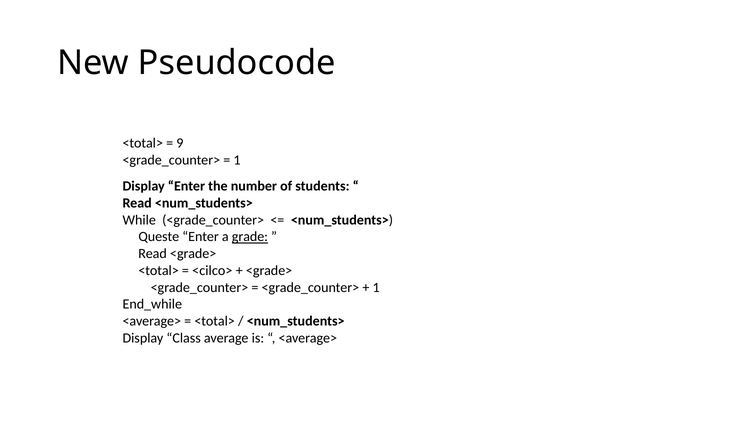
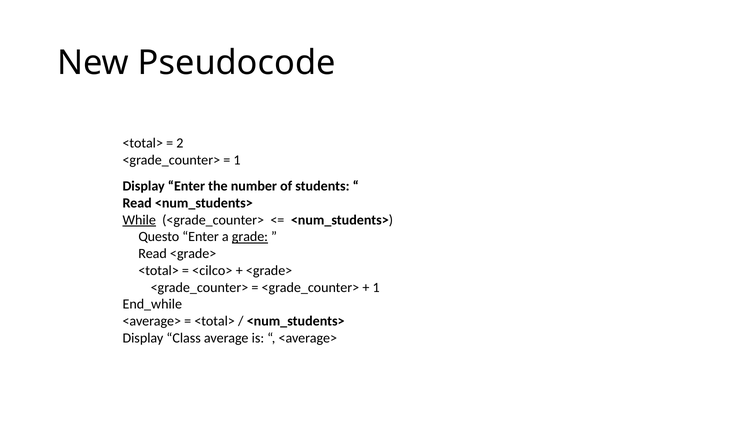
9: 9 -> 2
While underline: none -> present
Queste: Queste -> Questo
